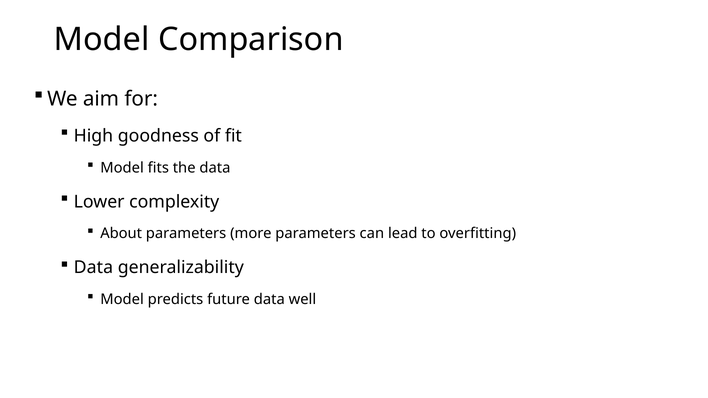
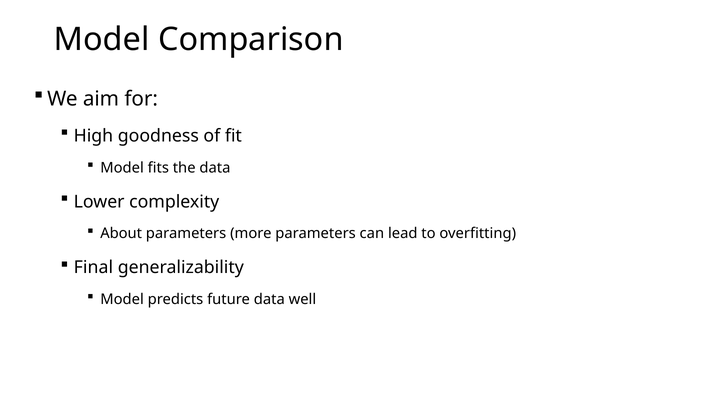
Data at (93, 268): Data -> Final
